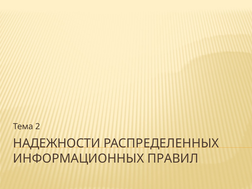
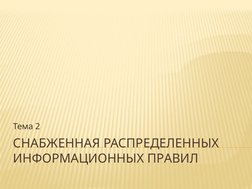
НАДЕЖНОСТИ: НАДЕЖНОСТИ -> СНАБЖЕННАЯ
